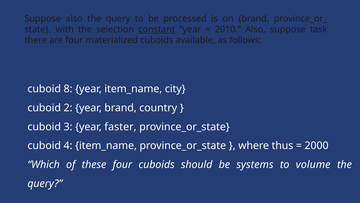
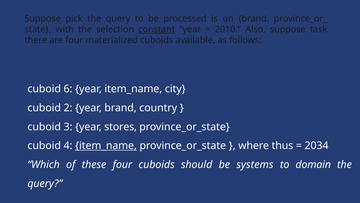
Suppose also: also -> pick
8: 8 -> 6
faster: faster -> stores
item_name at (106, 145) underline: none -> present
2000: 2000 -> 2034
volume: volume -> domain
